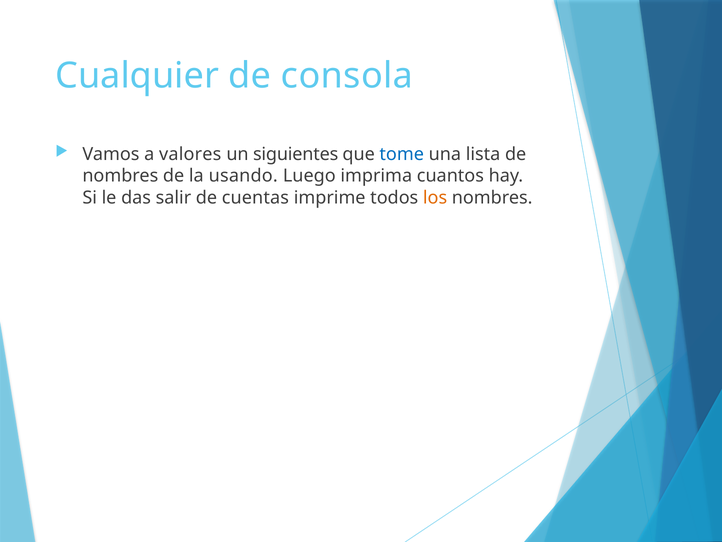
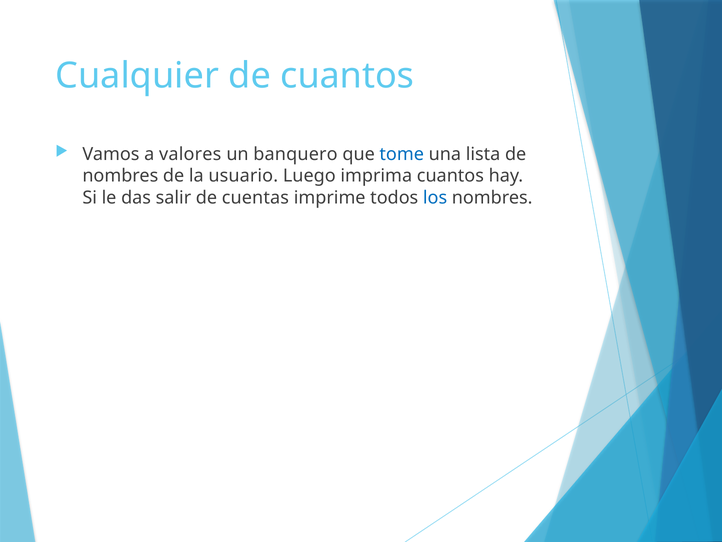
de consola: consola -> cuantos
siguientes: siguientes -> banquero
usando: usando -> usuario
los colour: orange -> blue
